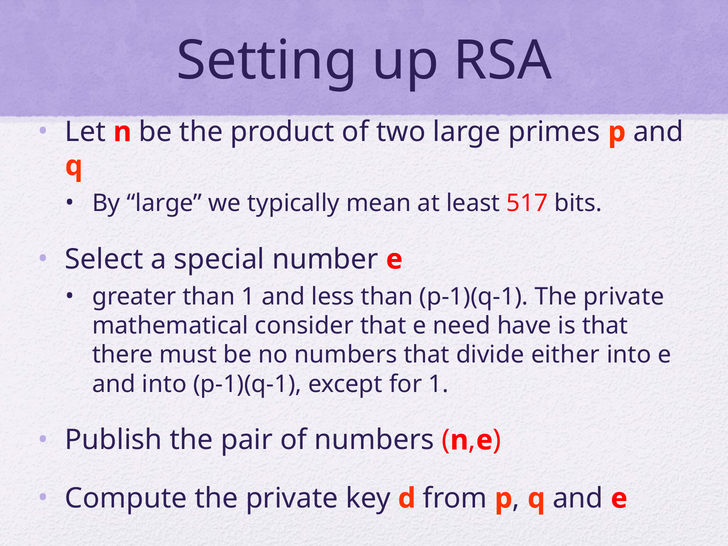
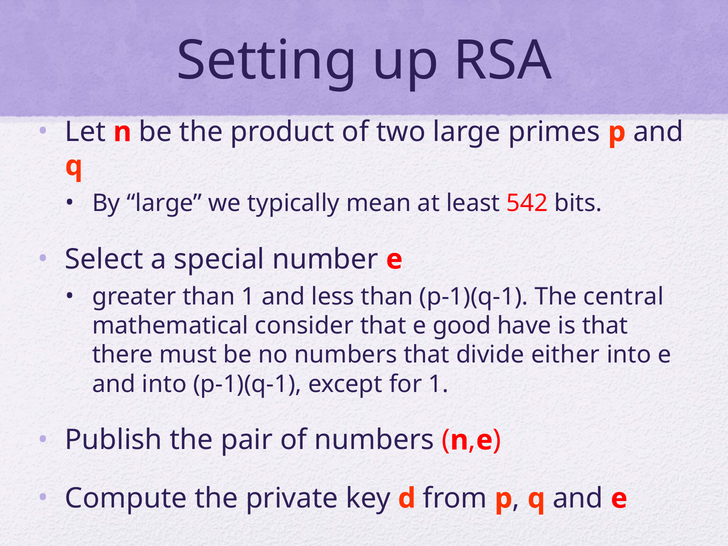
517: 517 -> 542
p-1)(q-1 The private: private -> central
need: need -> good
